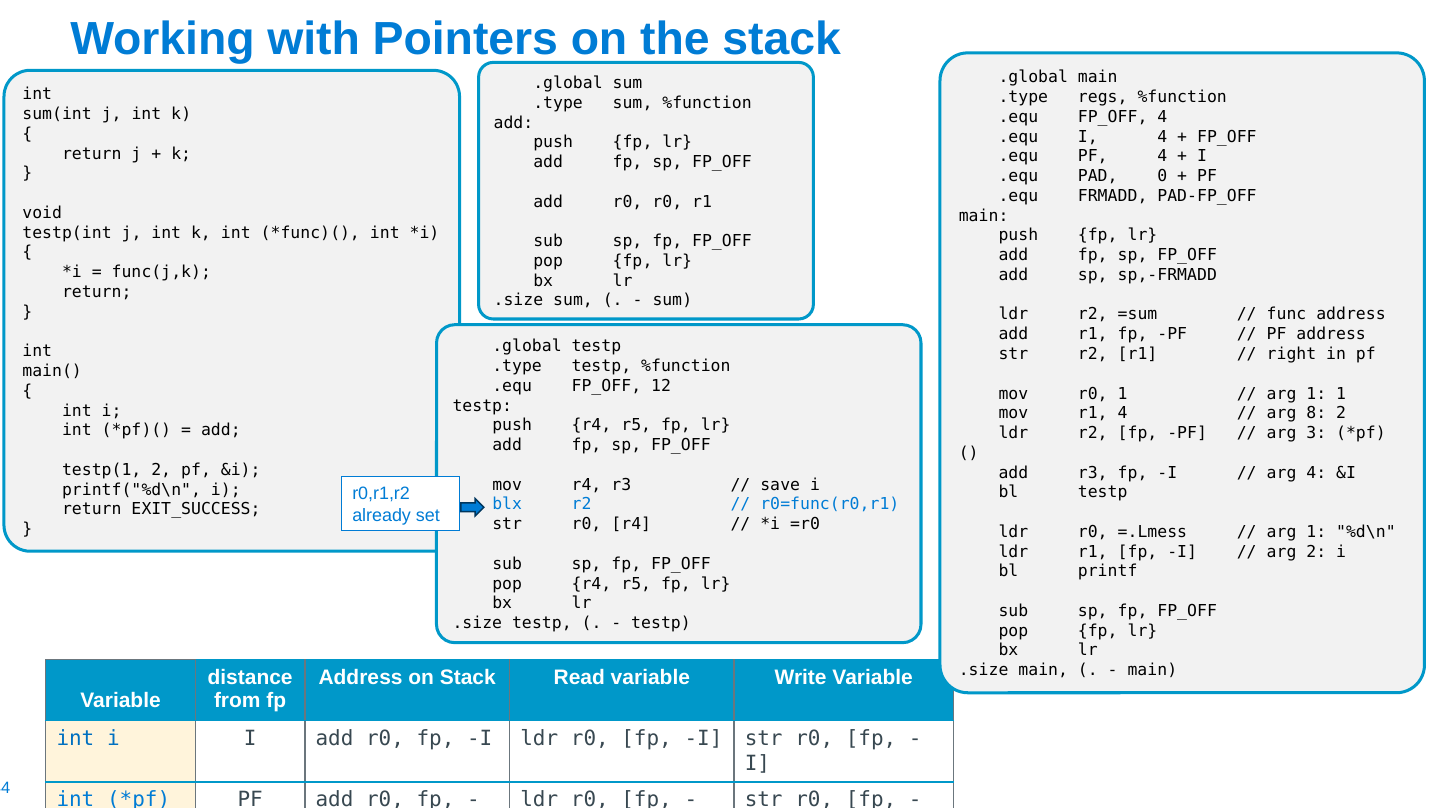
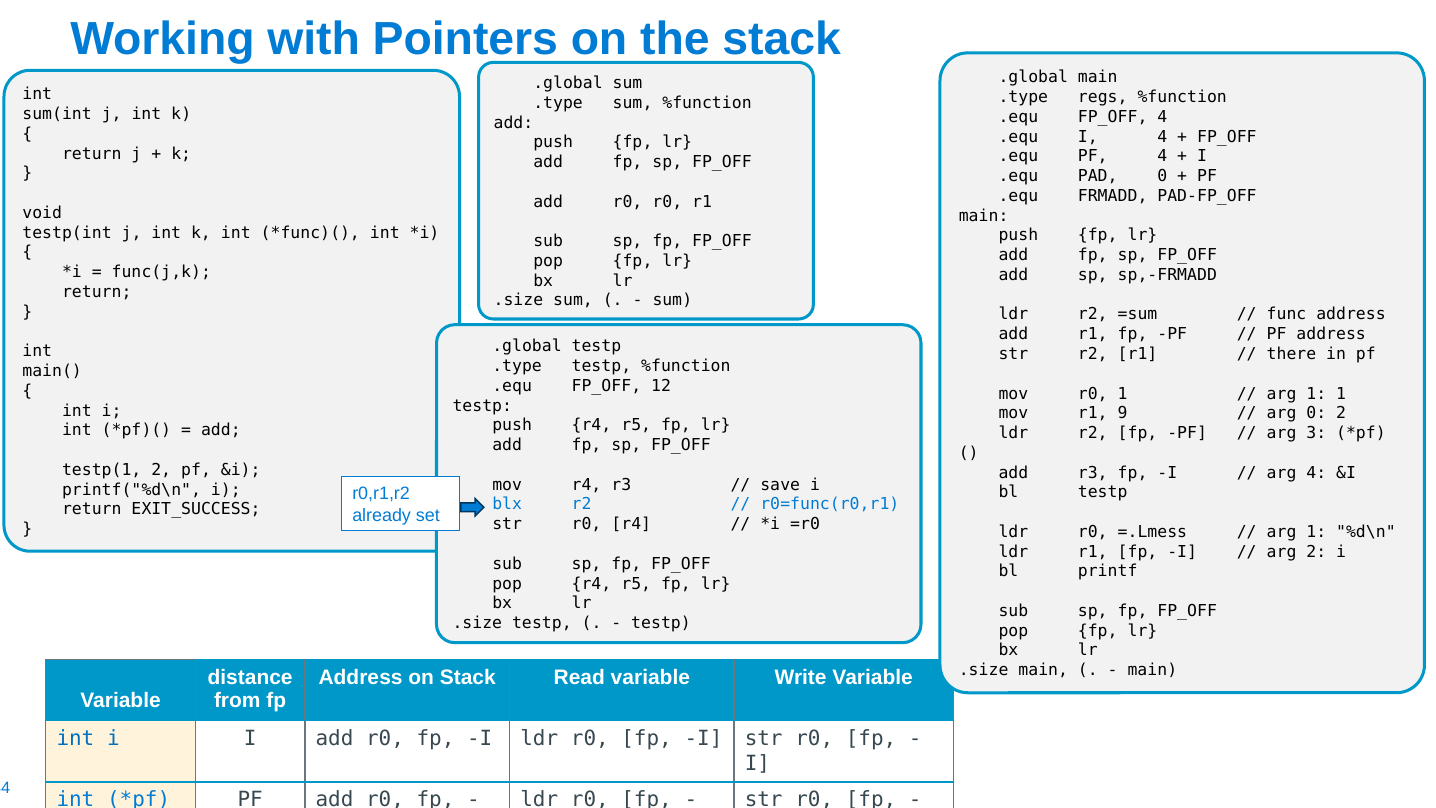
right: right -> there
r1 4: 4 -> 9
arg 8: 8 -> 0
